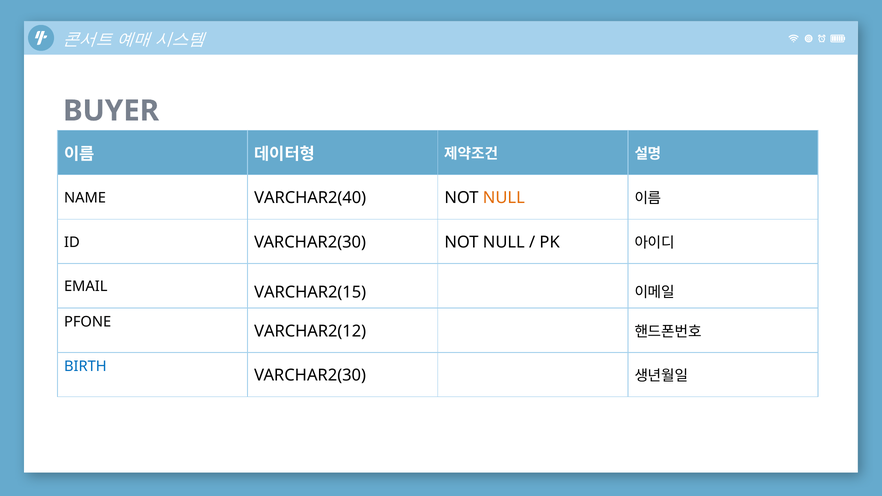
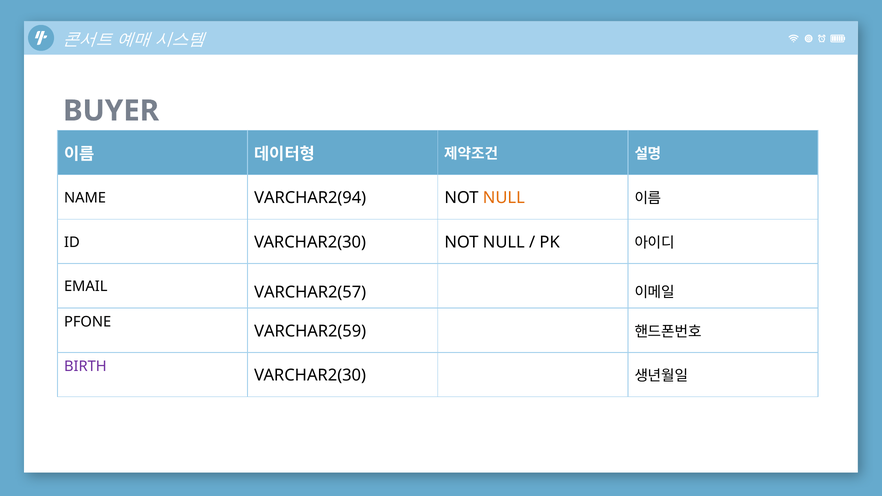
VARCHAR2(40: VARCHAR2(40 -> VARCHAR2(94
VARCHAR2(15: VARCHAR2(15 -> VARCHAR2(57
VARCHAR2(12: VARCHAR2(12 -> VARCHAR2(59
BIRTH colour: blue -> purple
